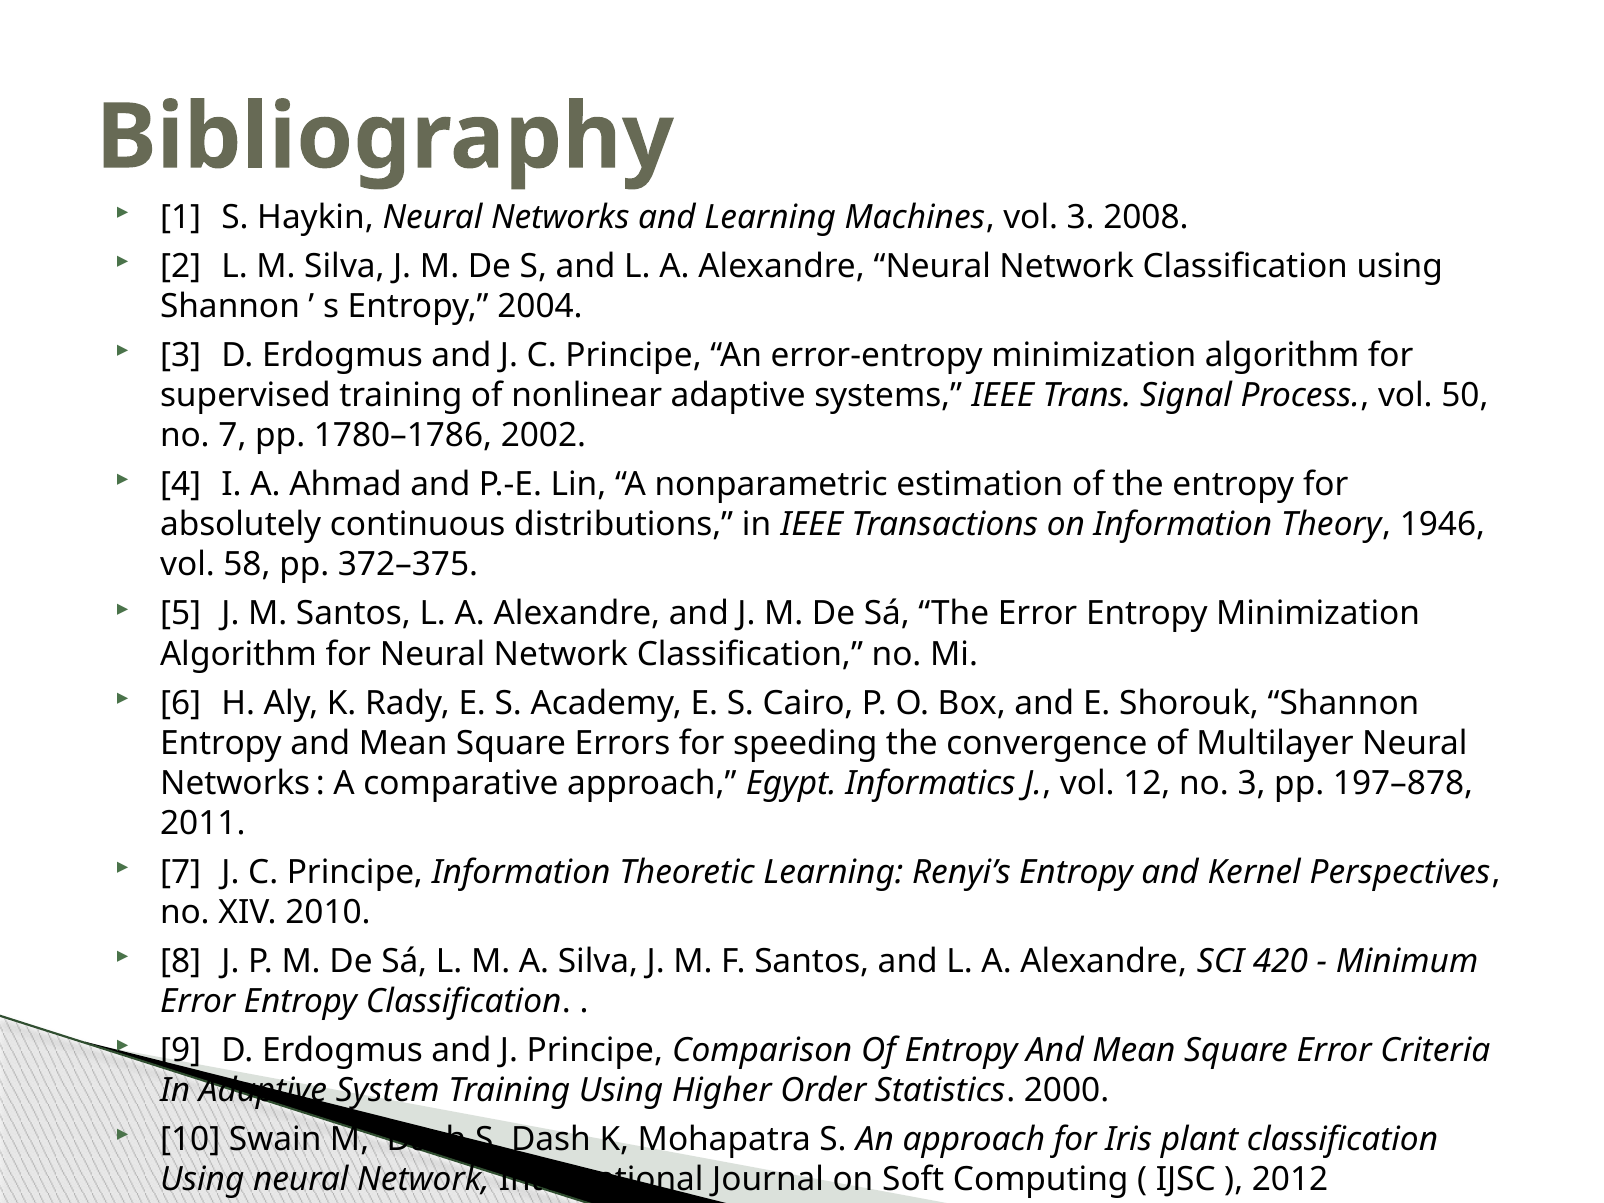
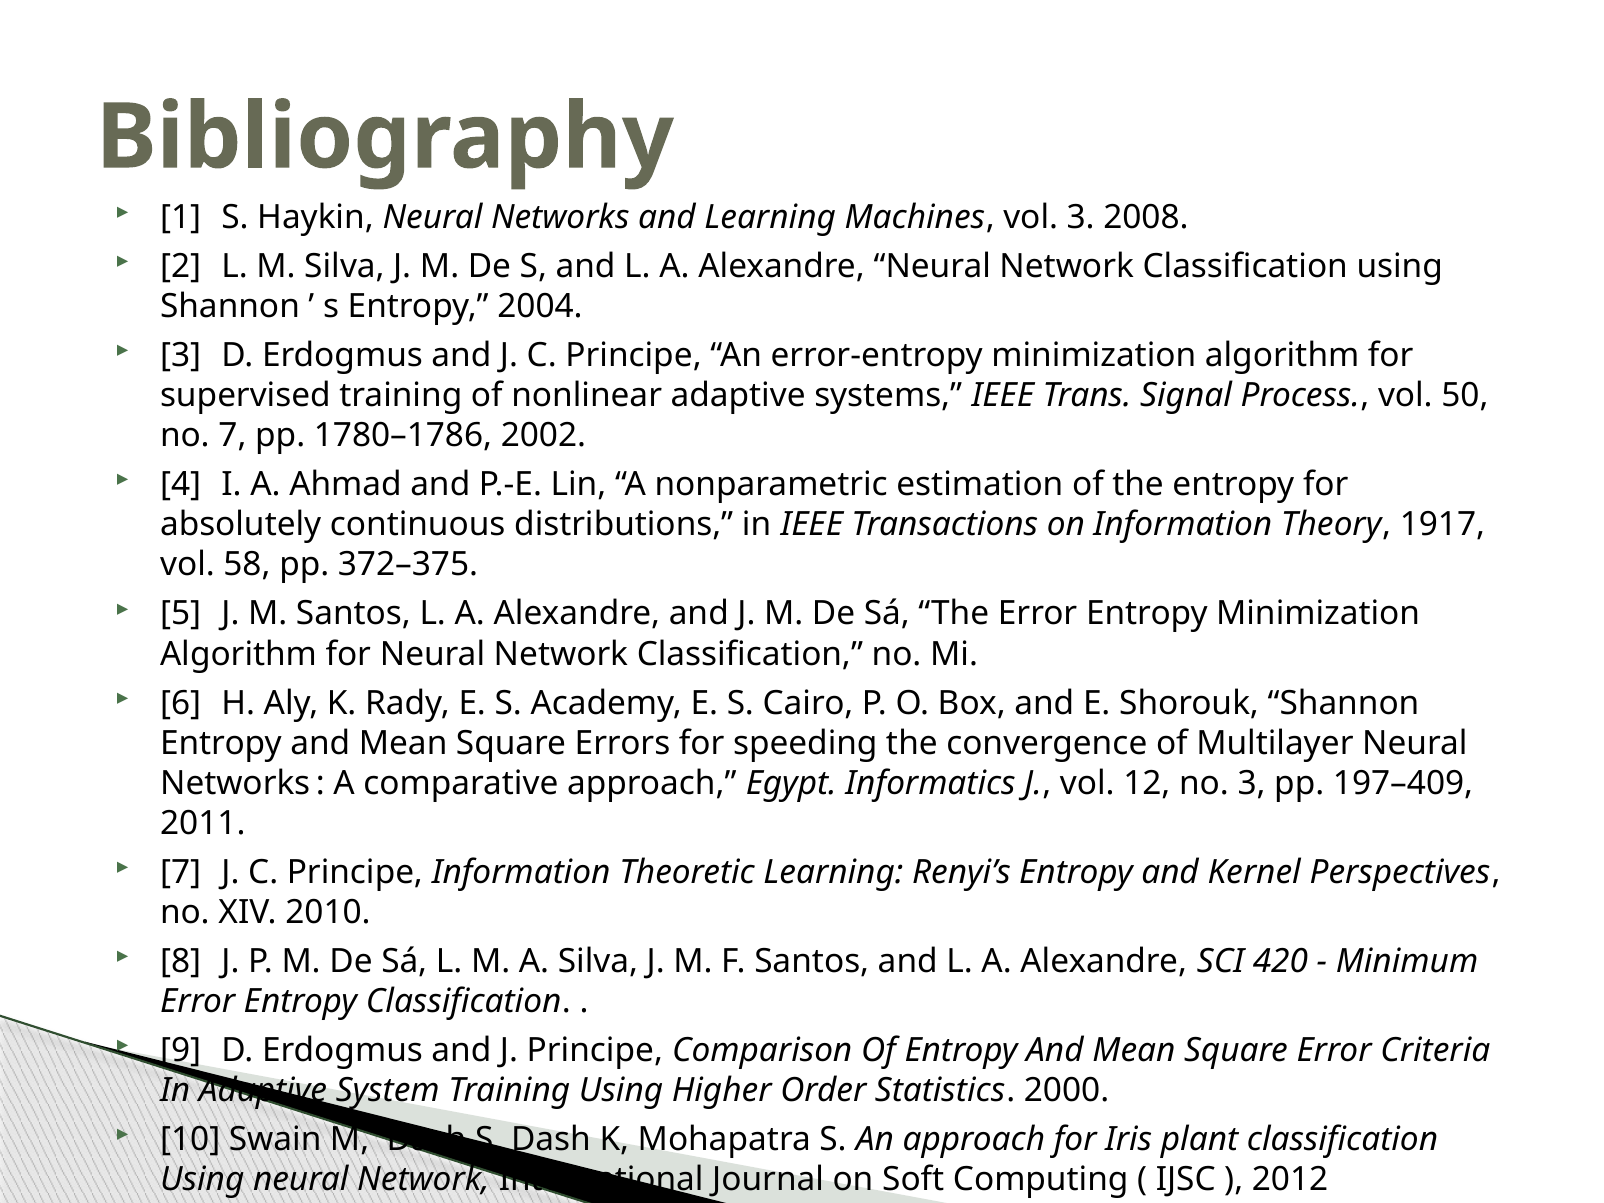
1946: 1946 -> 1917
197–878: 197–878 -> 197–409
